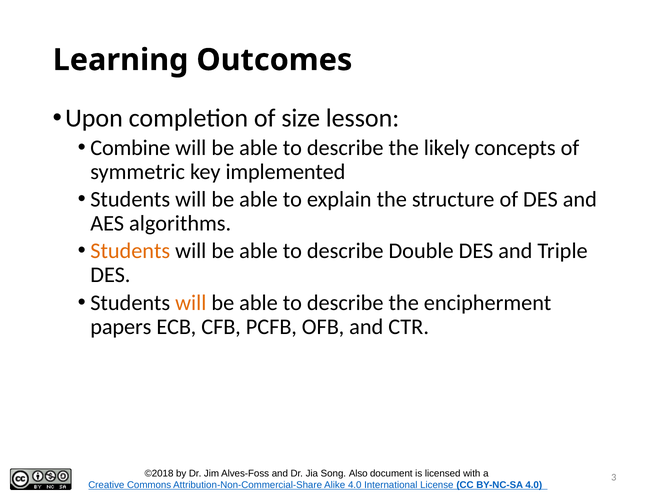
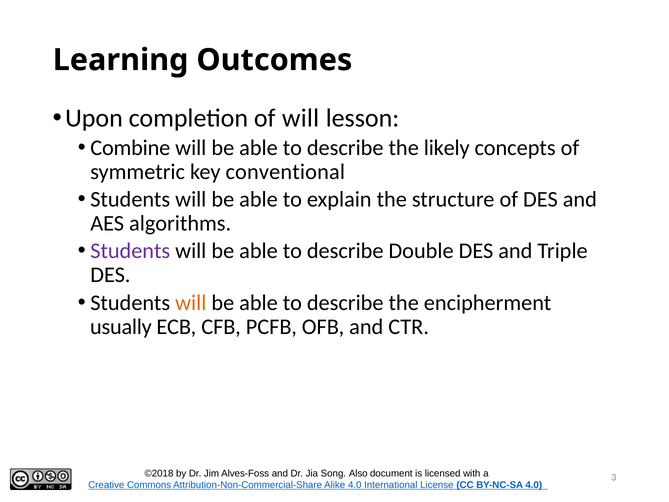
of size: size -> will
implemented: implemented -> conventional
Students at (130, 251) colour: orange -> purple
papers: papers -> usually
